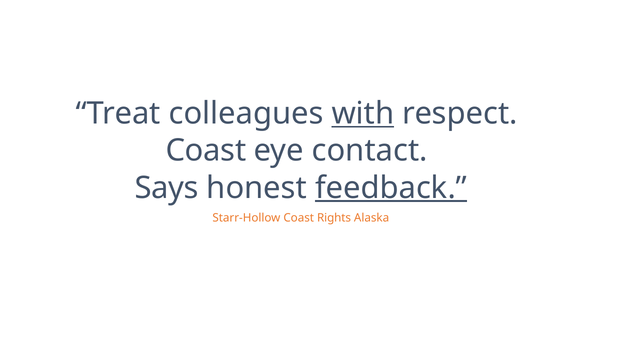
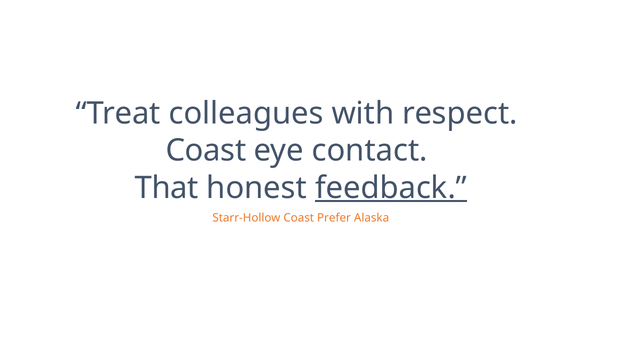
with underline: present -> none
Says: Says -> That
Rights: Rights -> Prefer
